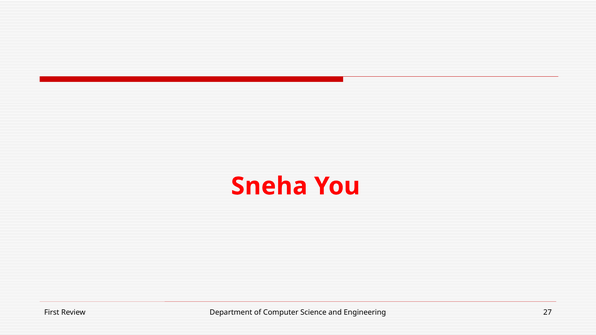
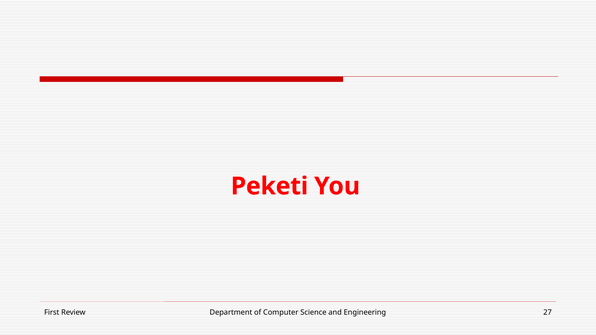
Sneha: Sneha -> Peketi
